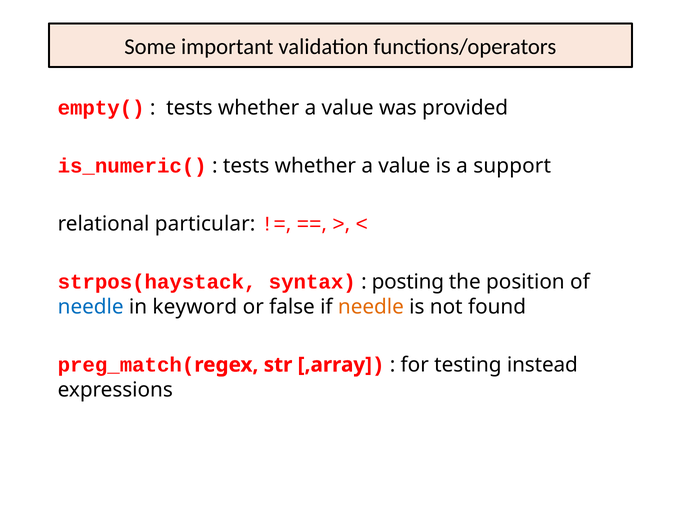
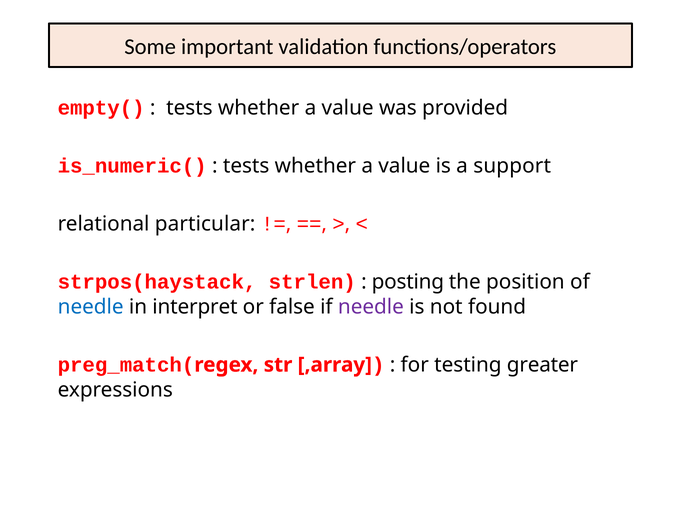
syntax: syntax -> strlen
keyword: keyword -> interpret
needle at (371, 307) colour: orange -> purple
instead: instead -> greater
